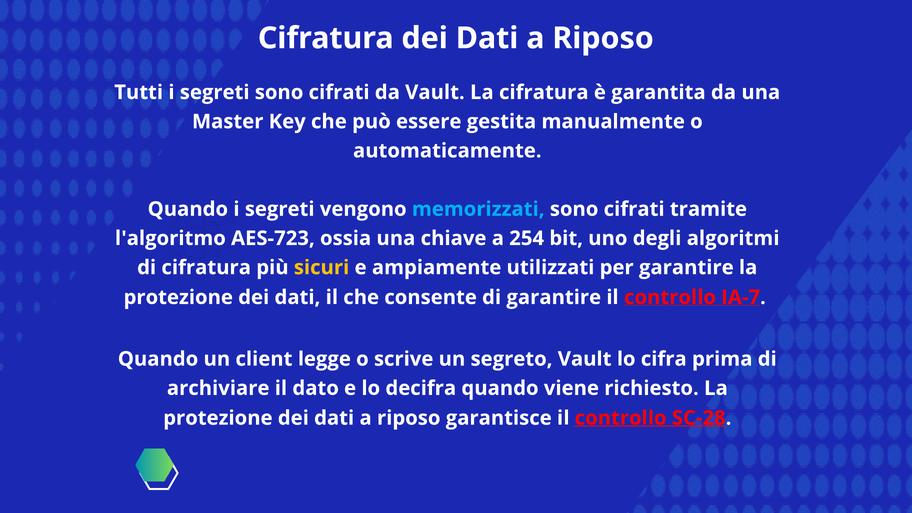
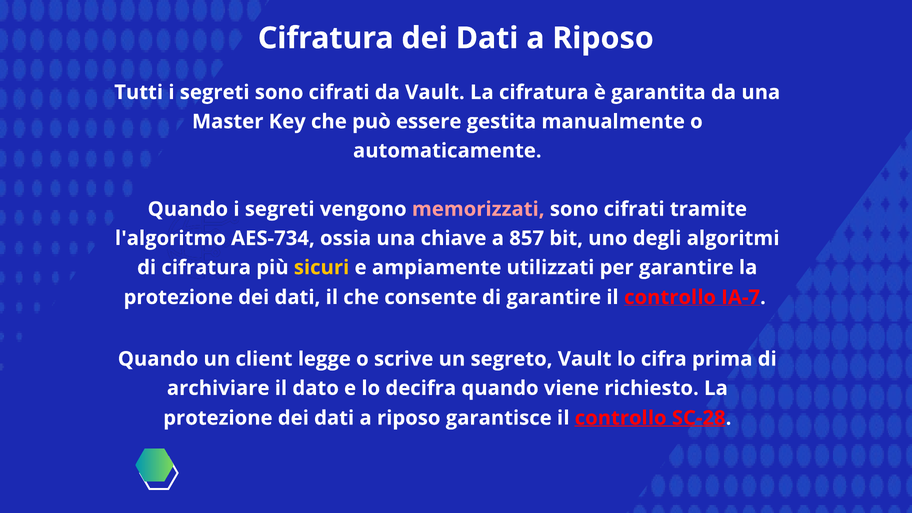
memorizzati colour: light blue -> pink
AES-723: AES-723 -> AES-734
254: 254 -> 857
